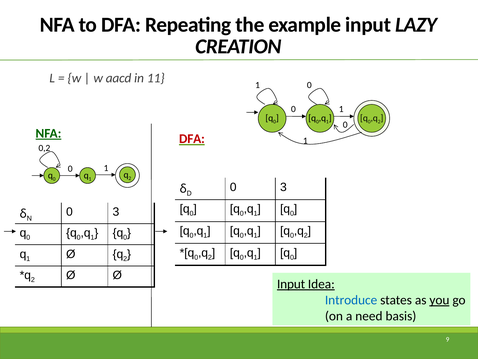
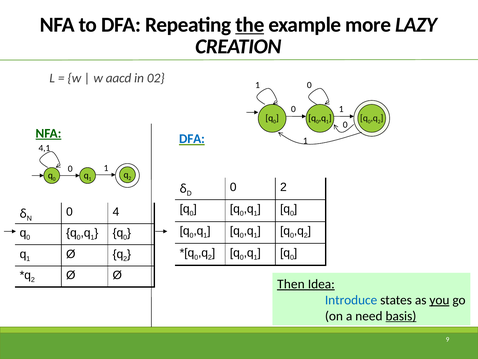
the underline: none -> present
example input: input -> more
11: 11 -> 02
DFA at (192, 139) colour: red -> blue
0,2: 0,2 -> 4,1
3 at (283, 187): 3 -> 2
3 at (116, 212): 3 -> 4
Input at (291, 284): Input -> Then
basis underline: none -> present
